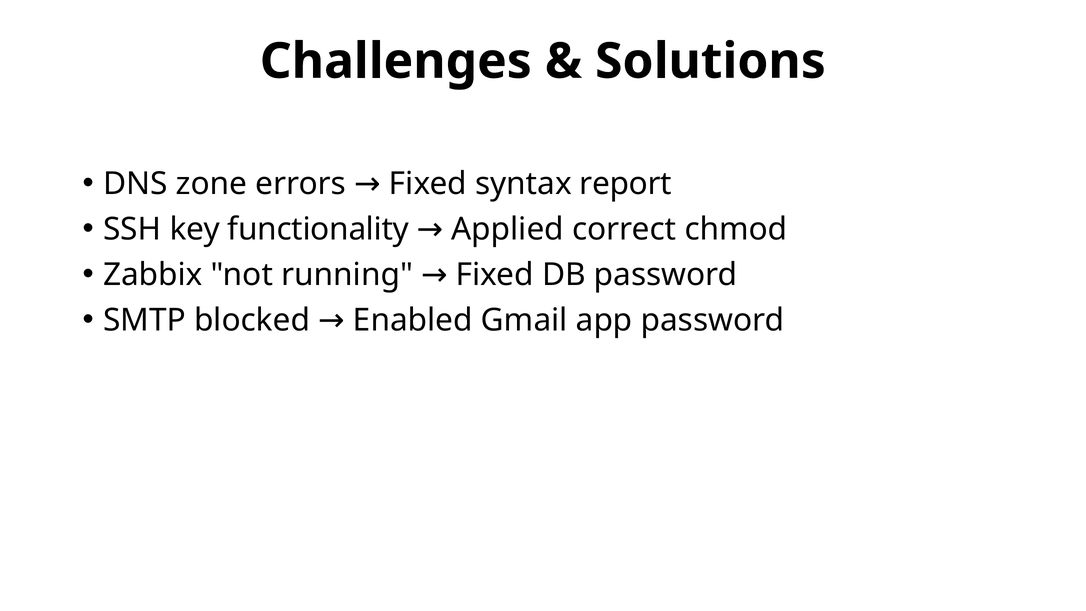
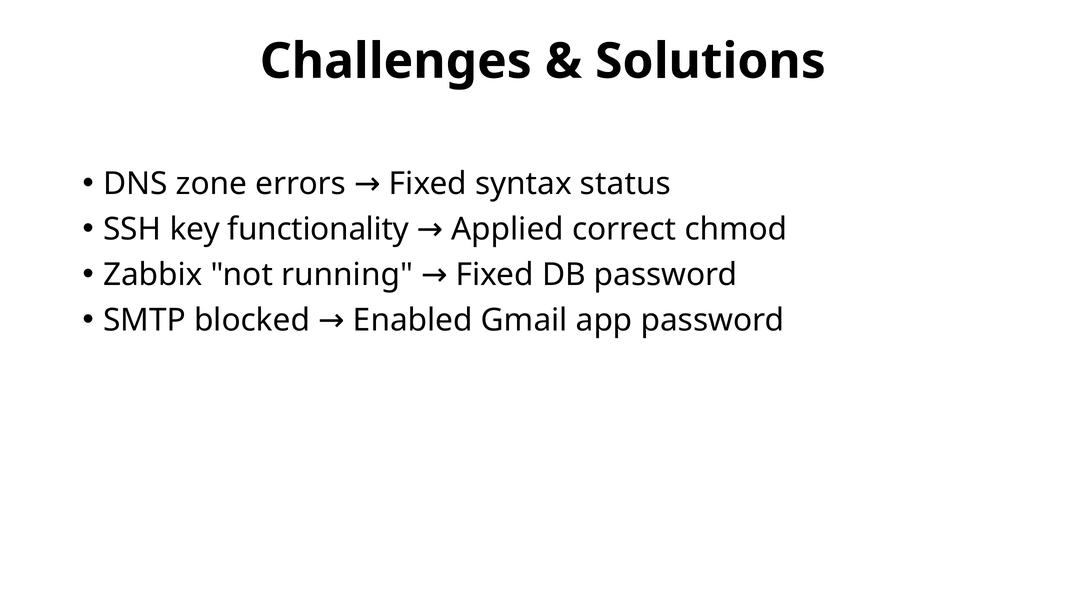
report: report -> status
